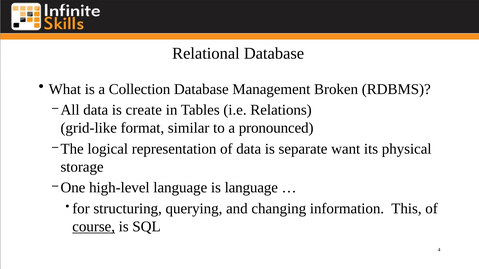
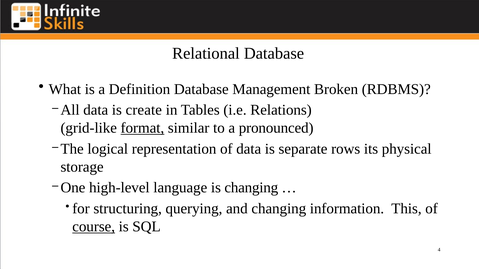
Collection: Collection -> Definition
format underline: none -> present
want: want -> rows
is language: language -> changing
